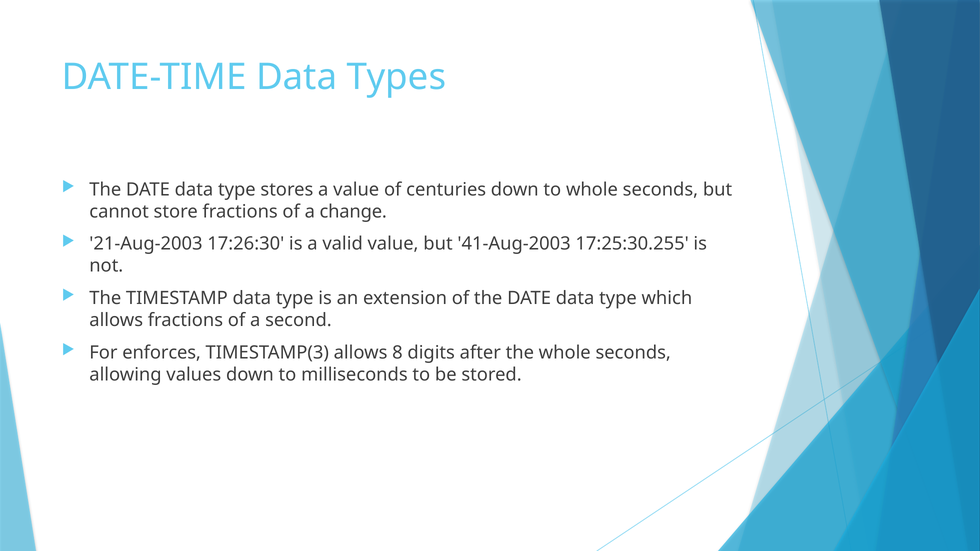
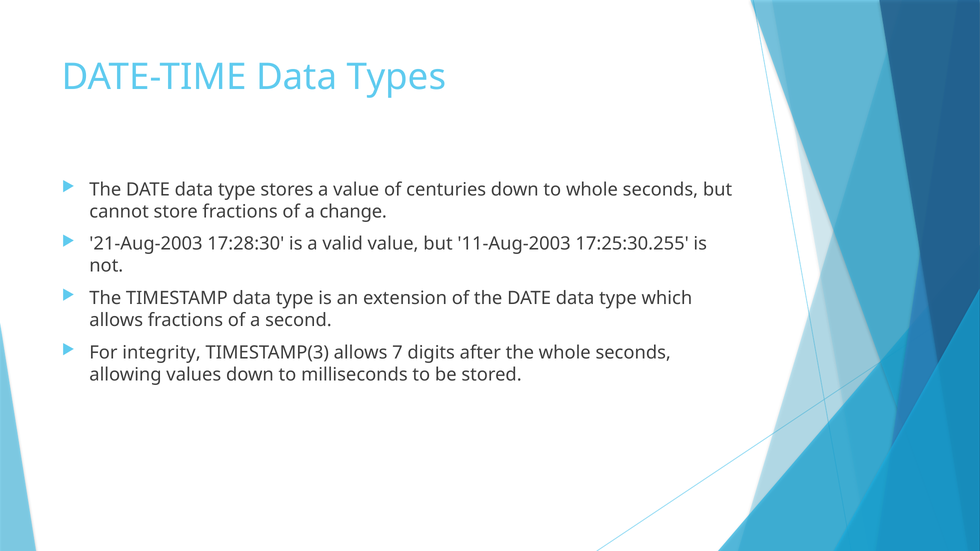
17:26:30: 17:26:30 -> 17:28:30
41-Aug-2003: 41-Aug-2003 -> 11-Aug-2003
enforces: enforces -> integrity
8: 8 -> 7
